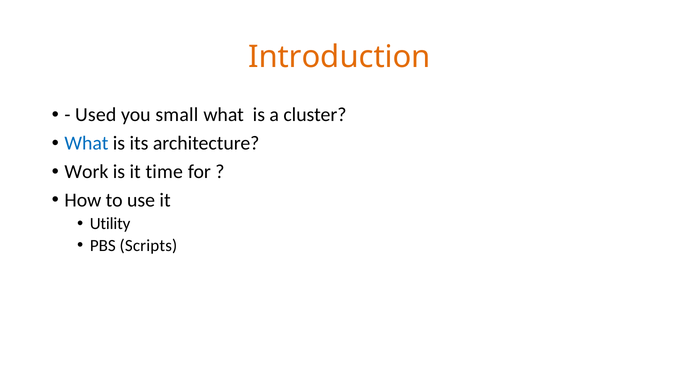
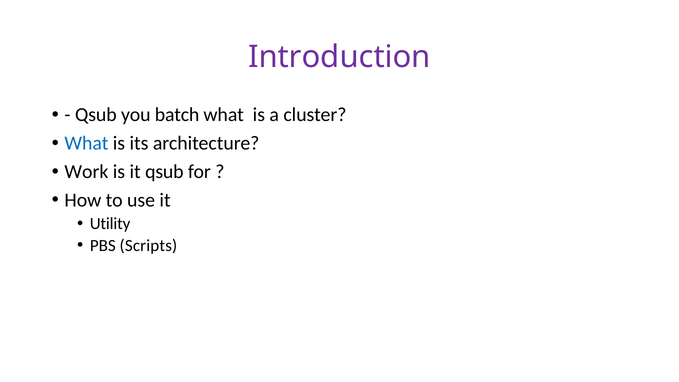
Introduction colour: orange -> purple
Used at (96, 115): Used -> Qsub
small: small -> batch
it time: time -> qsub
